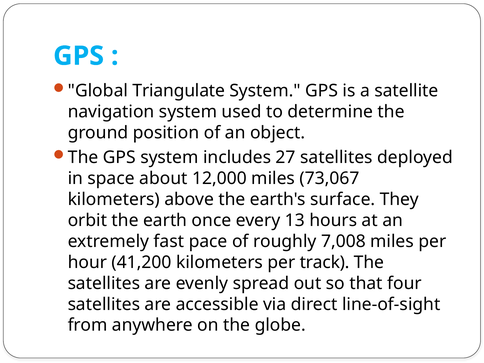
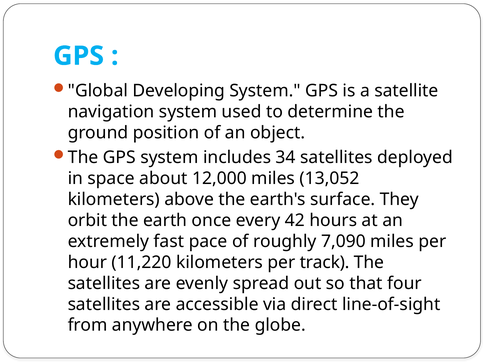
Triangulate: Triangulate -> Developing
27: 27 -> 34
73,067: 73,067 -> 13,052
13: 13 -> 42
7,008: 7,008 -> 7,090
41,200: 41,200 -> 11,220
